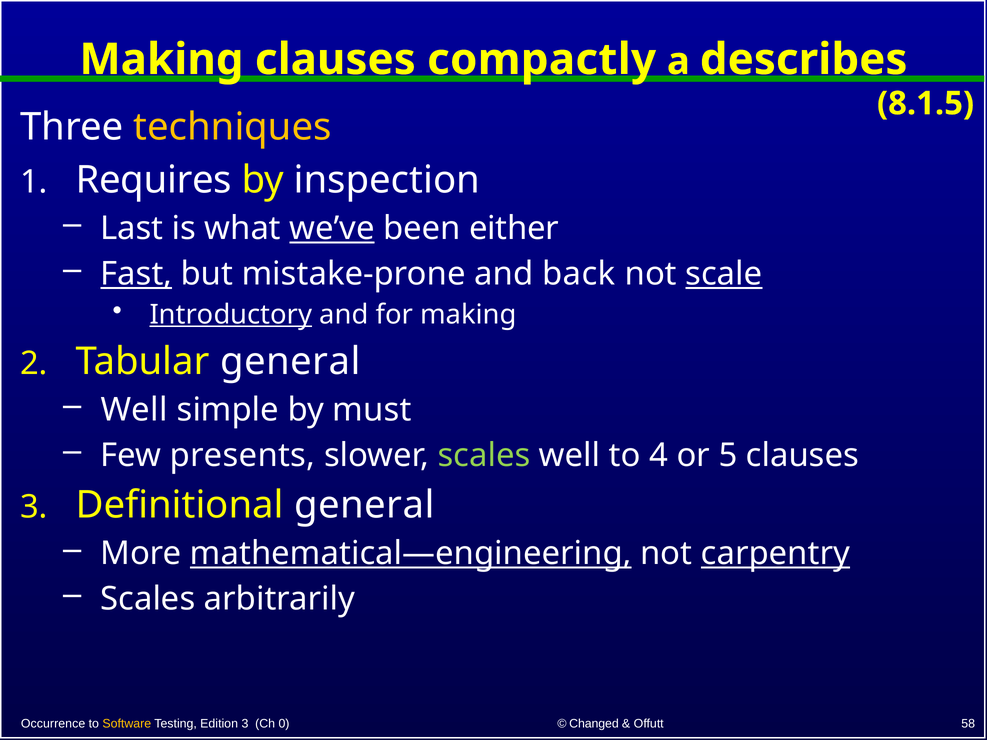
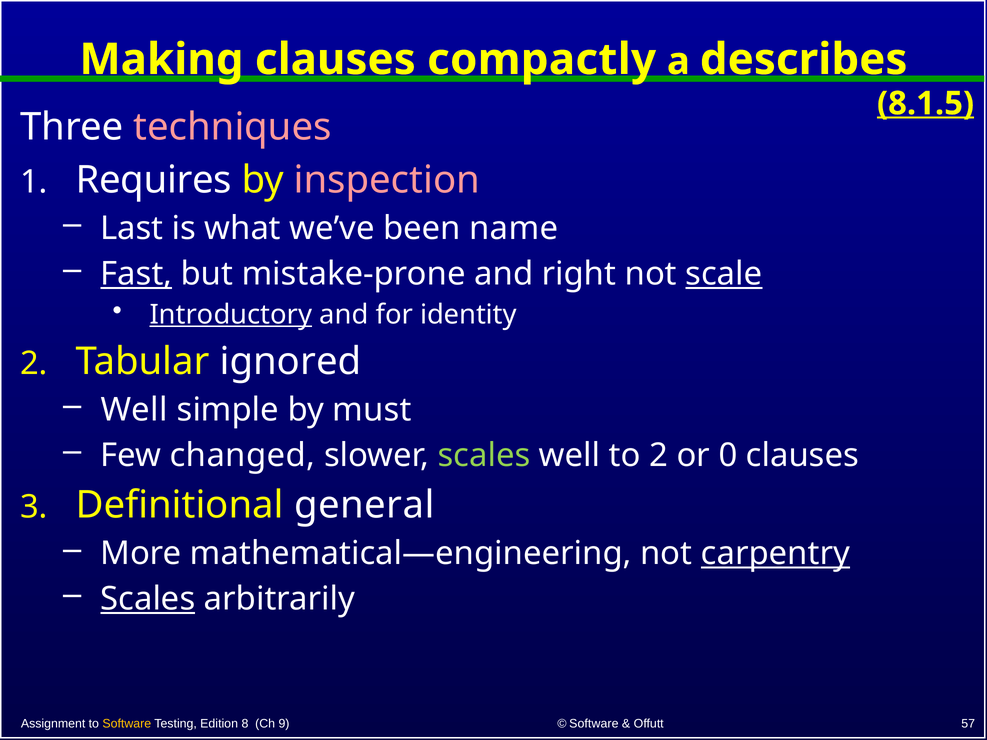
8.1.5 underline: none -> present
techniques colour: yellow -> pink
inspection colour: white -> pink
we’ve underline: present -> none
either: either -> name
back: back -> right
for making: making -> identity
Tabular general: general -> ignored
presents: presents -> changed
to 4: 4 -> 2
5: 5 -> 0
mathematical—engineering underline: present -> none
Scales at (148, 599) underline: none -> present
Occurrence: Occurrence -> Assignment
Edition 3: 3 -> 8
0: 0 -> 9
Changed at (594, 724): Changed -> Software
58: 58 -> 57
